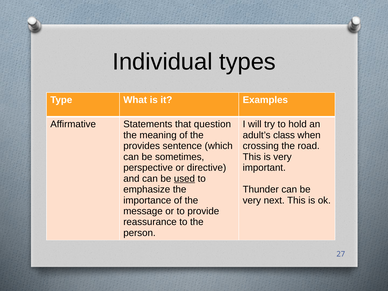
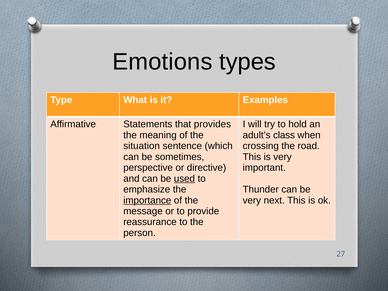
Individual: Individual -> Emotions
question: question -> provides
provides: provides -> situation
importance underline: none -> present
